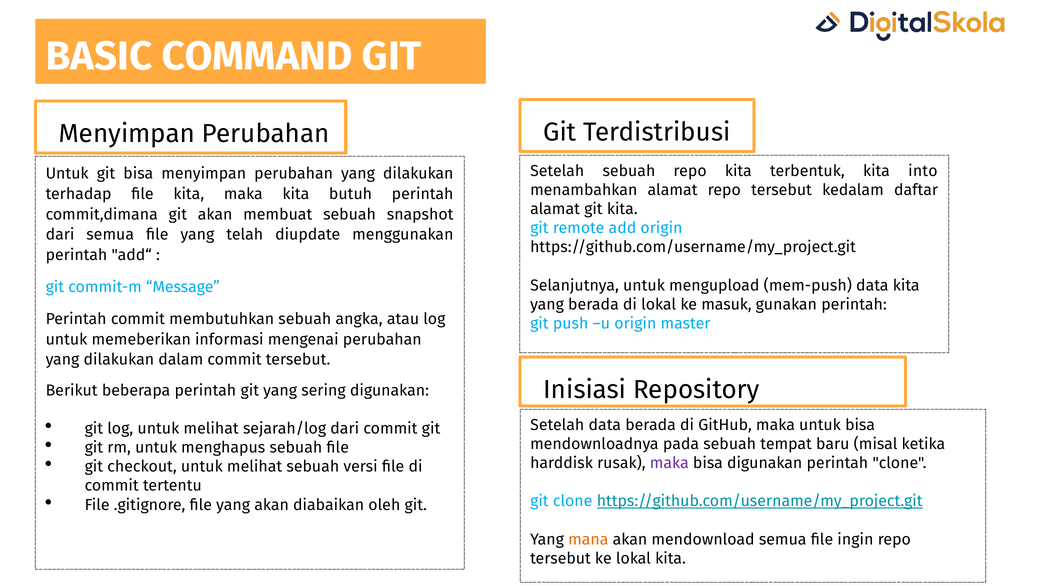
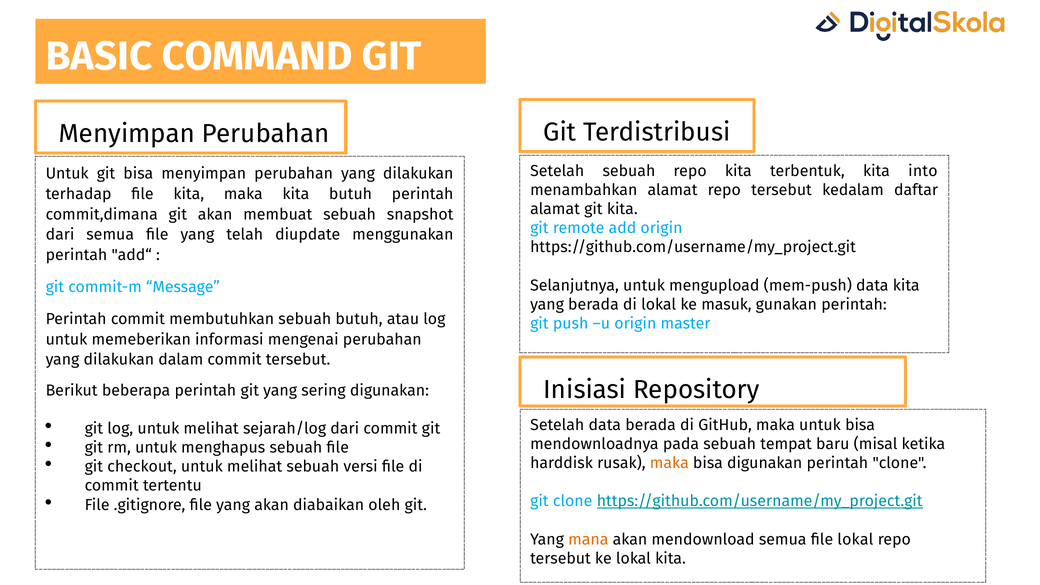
sebuah angka: angka -> butuh
maka at (669, 463) colour: purple -> orange
file ingin: ingin -> lokal
